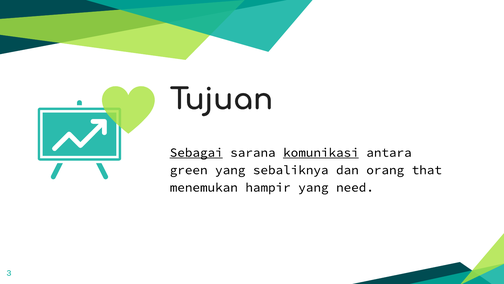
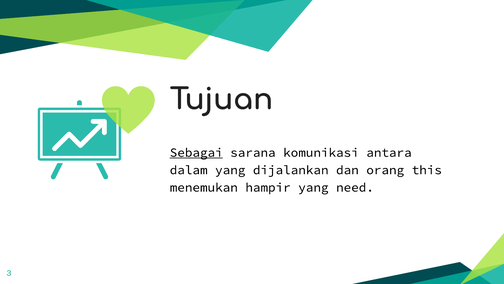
komunikasi underline: present -> none
green: green -> dalam
sebaliknya: sebaliknya -> dijalankan
that: that -> this
